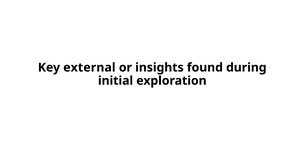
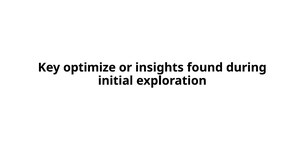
external: external -> optimize
